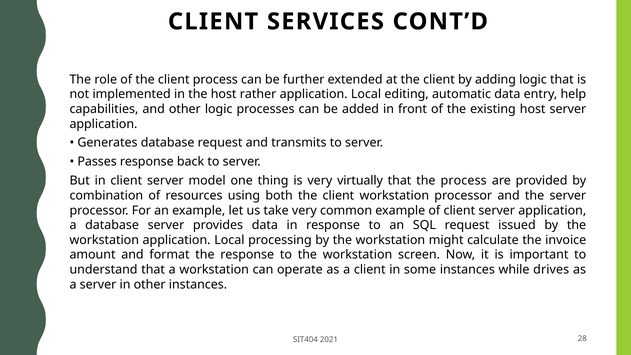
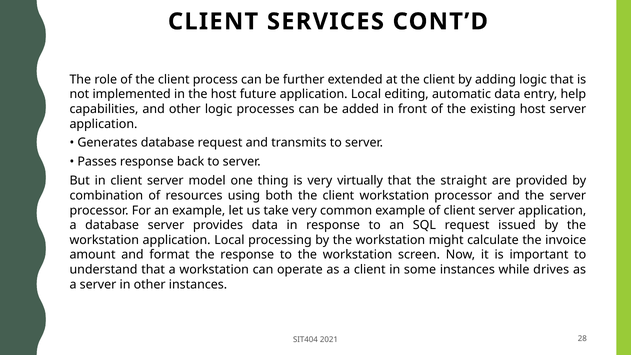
rather: rather -> future
the process: process -> straight
